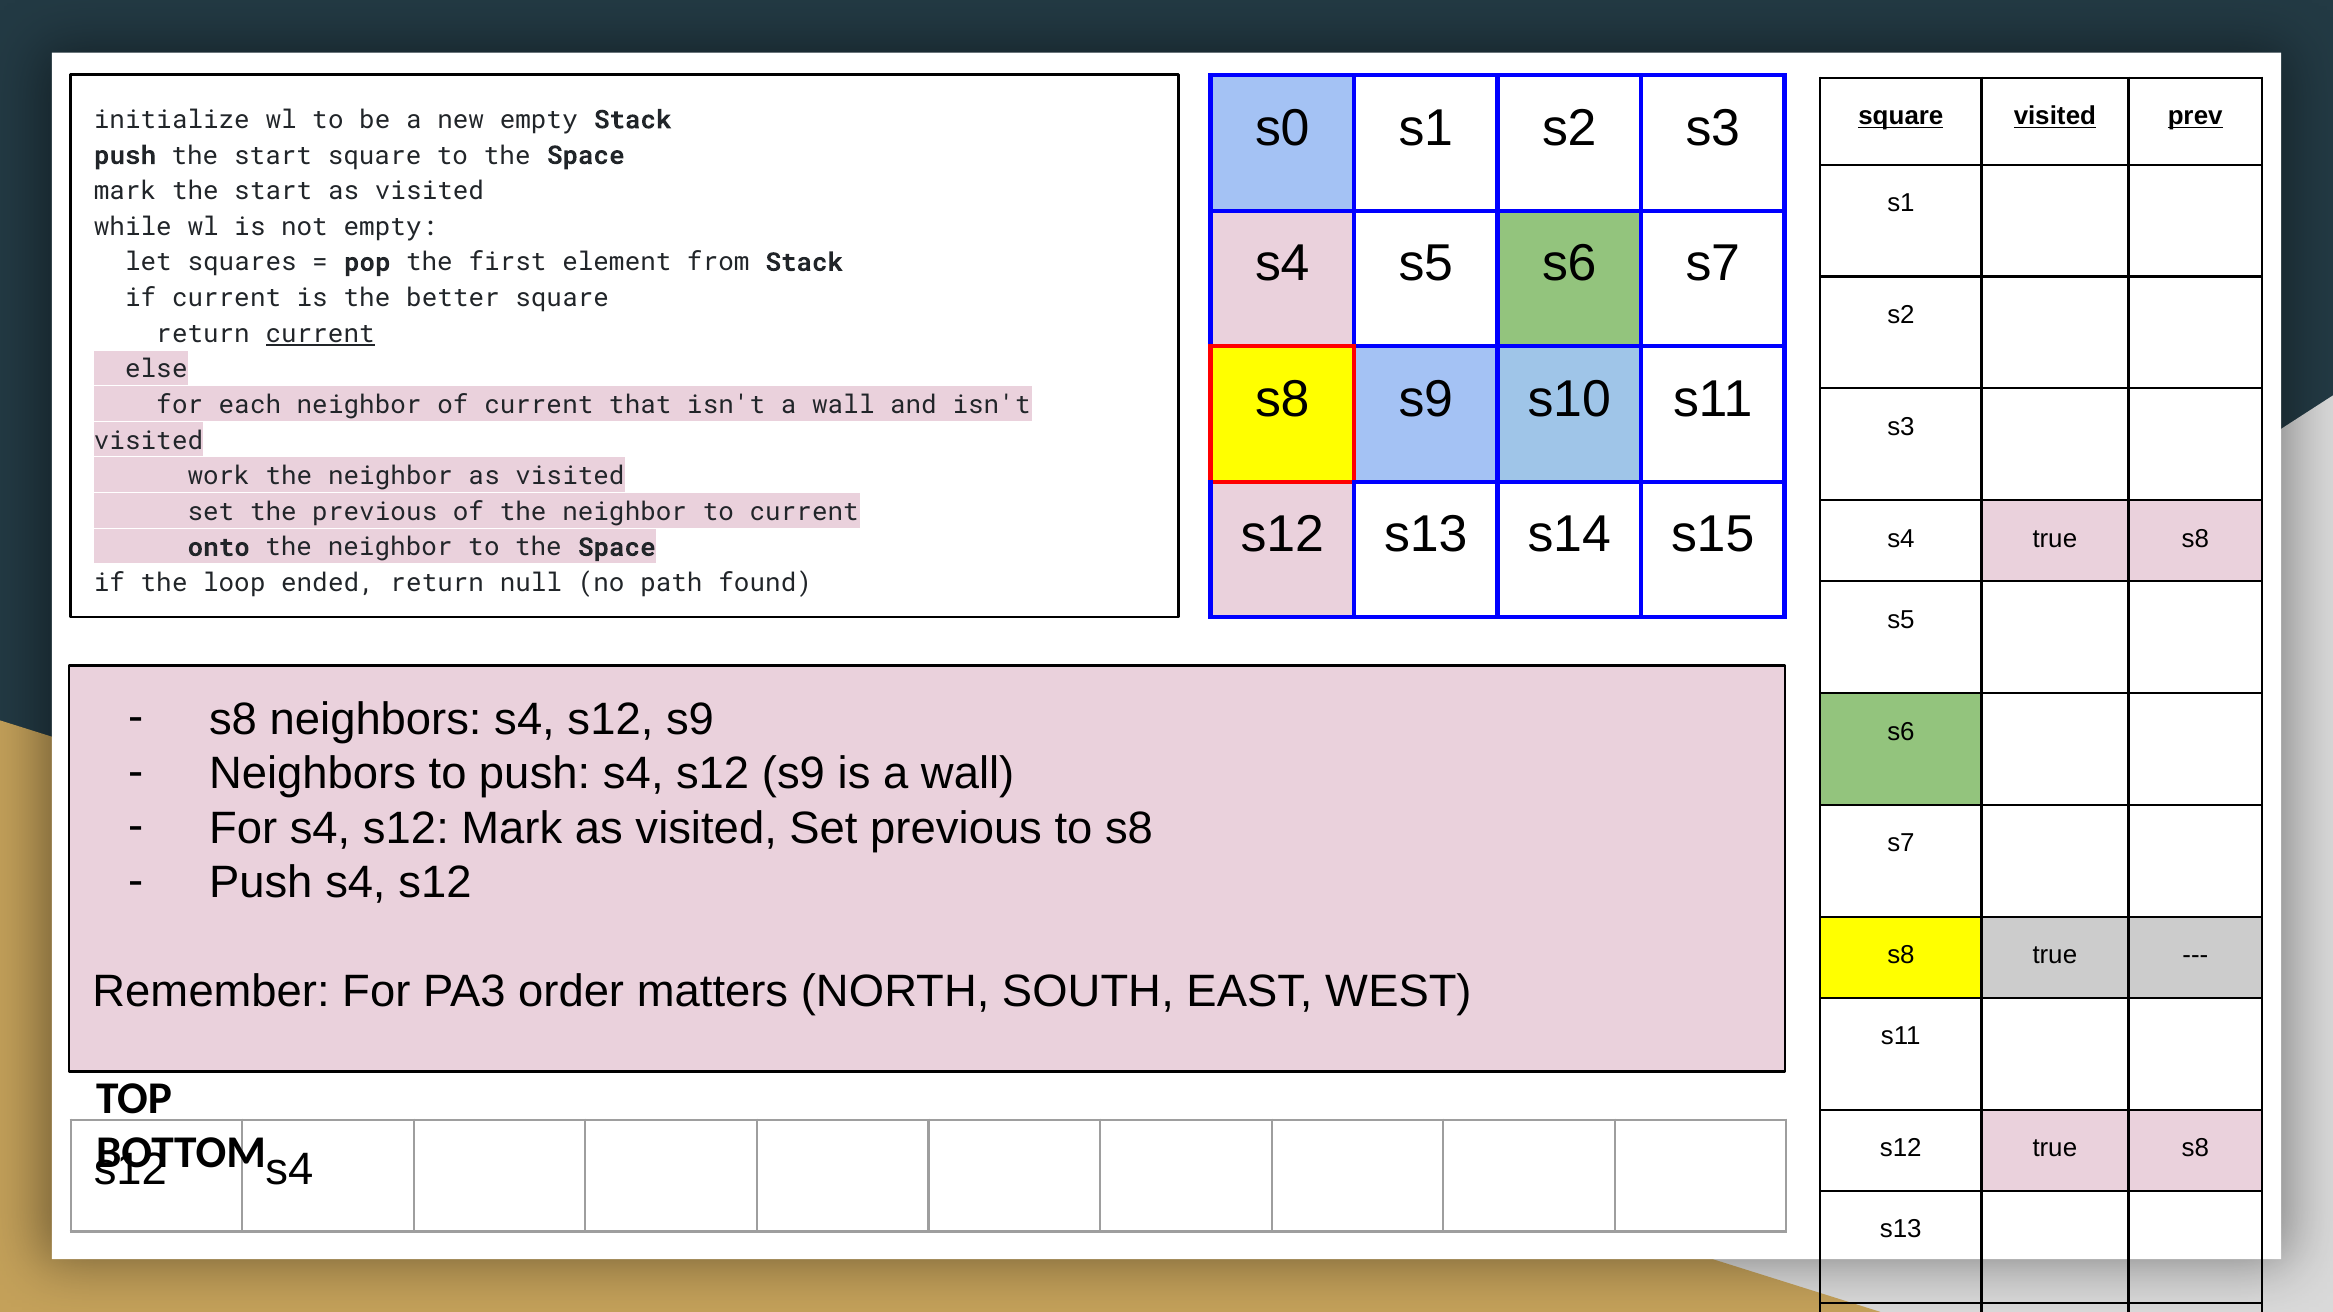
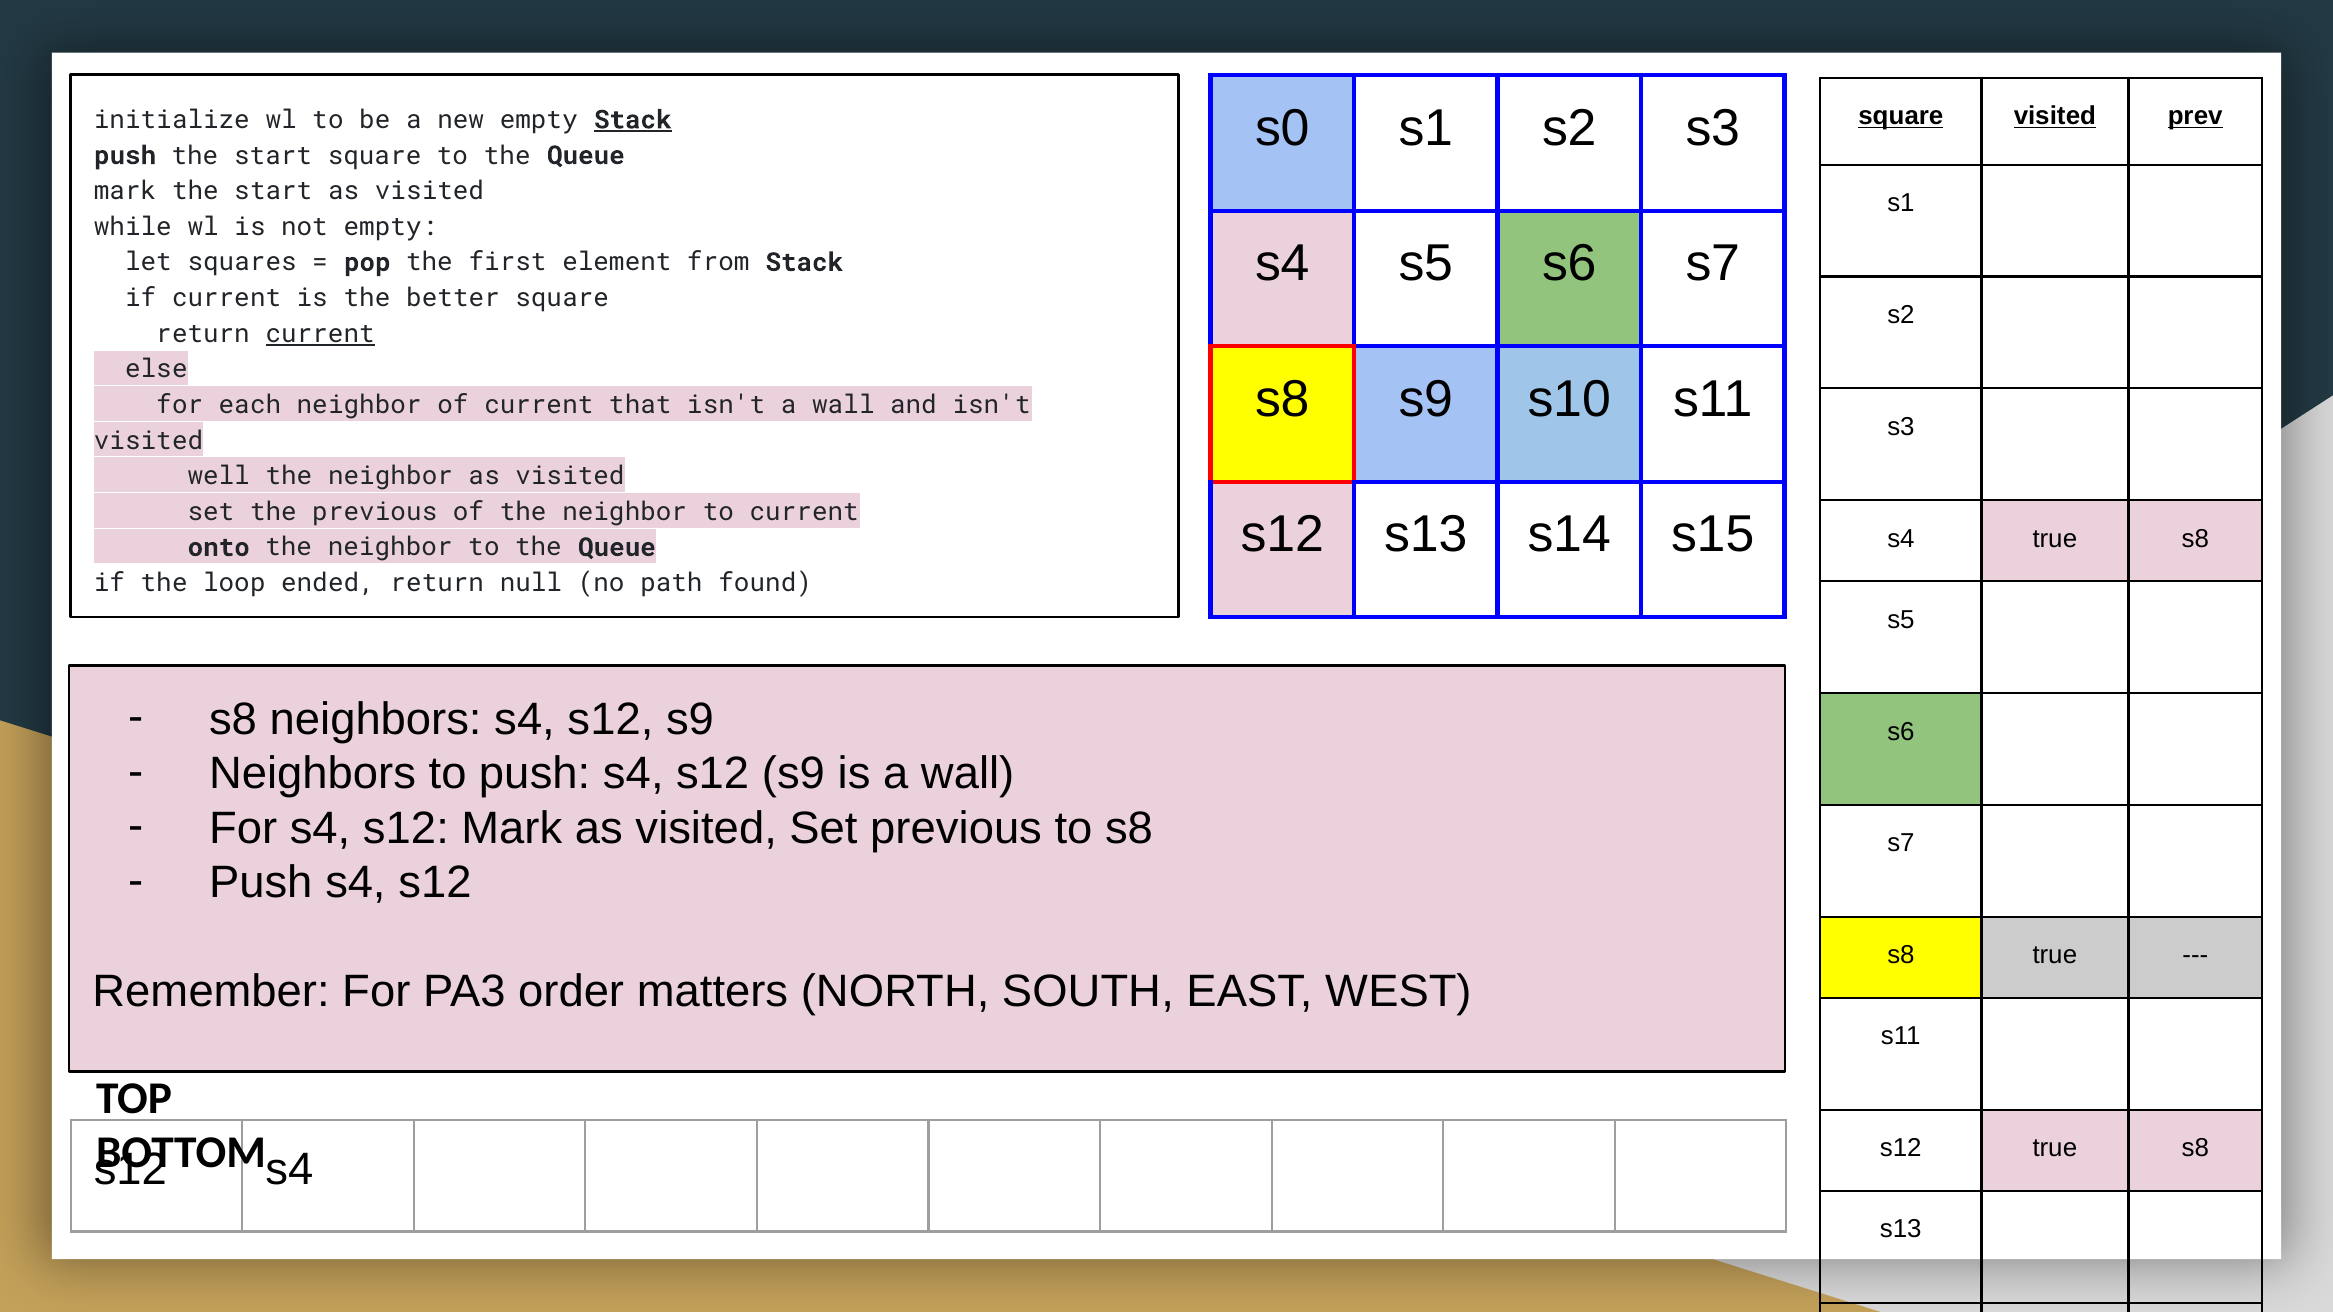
Stack at (633, 120) underline: none -> present
square to the Space: Space -> Queue
work: work -> well
neighbor to the Space: Space -> Queue
